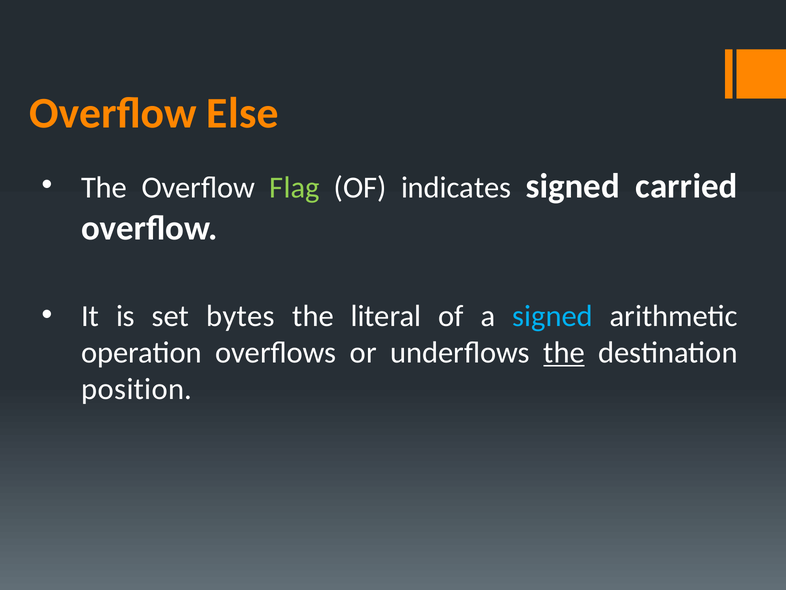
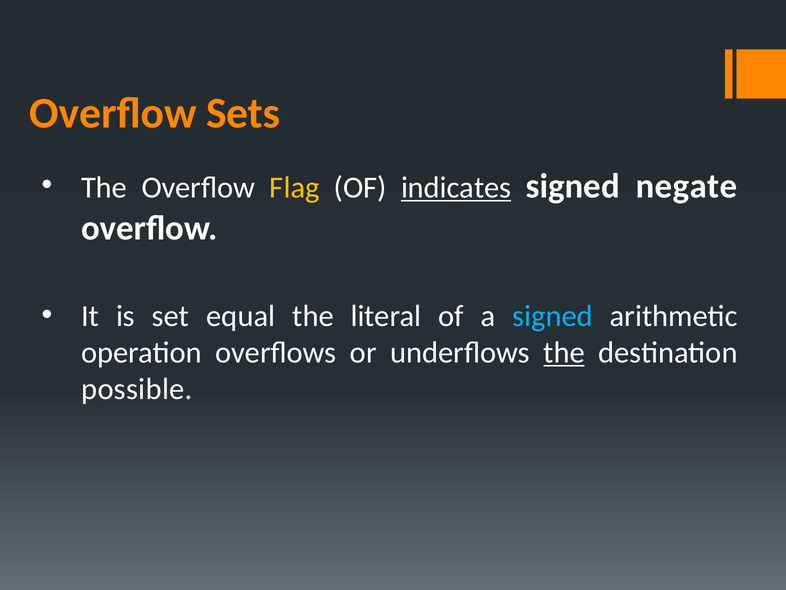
Else: Else -> Sets
Flag colour: light green -> yellow
indicates underline: none -> present
carried: carried -> negate
bytes: bytes -> equal
position: position -> possible
